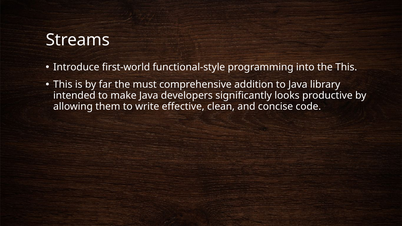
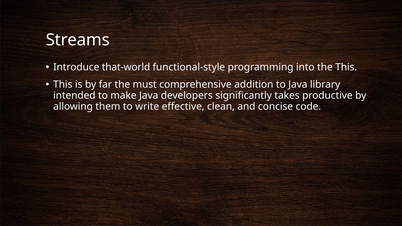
first-world: first-world -> that-world
looks: looks -> takes
